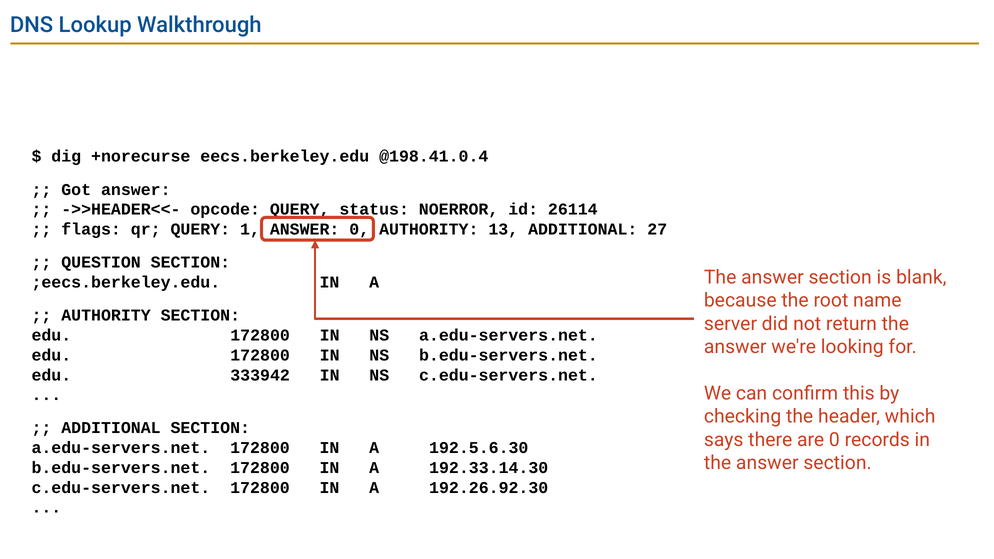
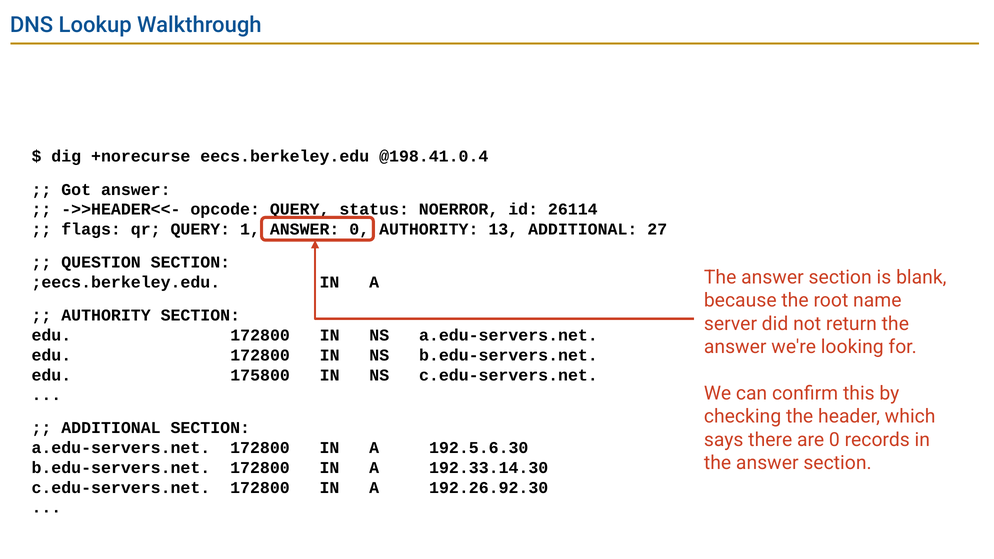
333942: 333942 -> 175800
